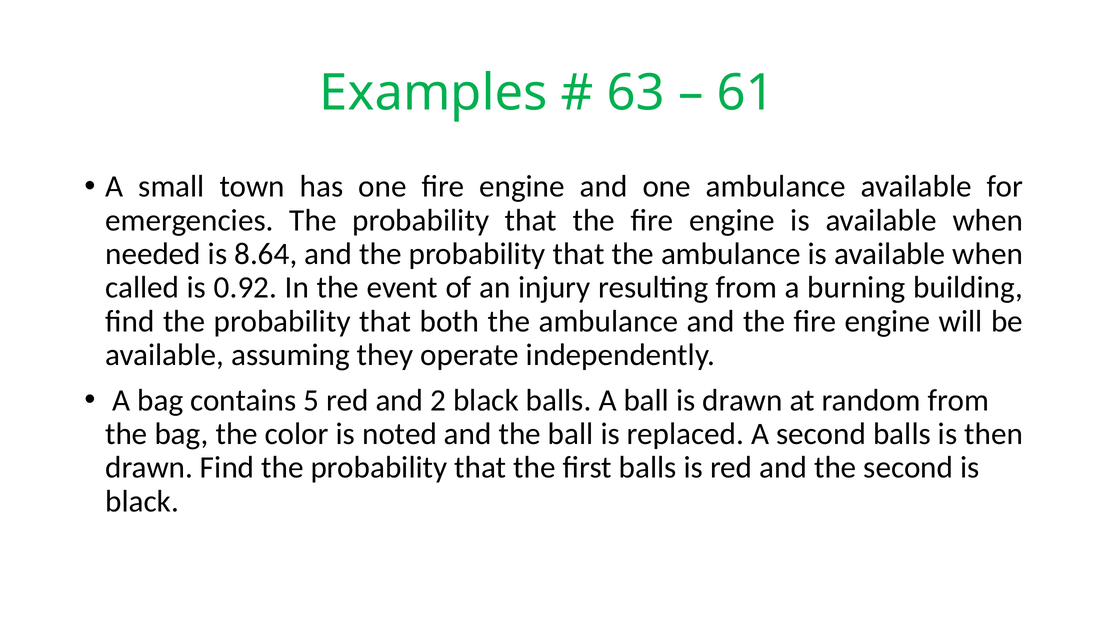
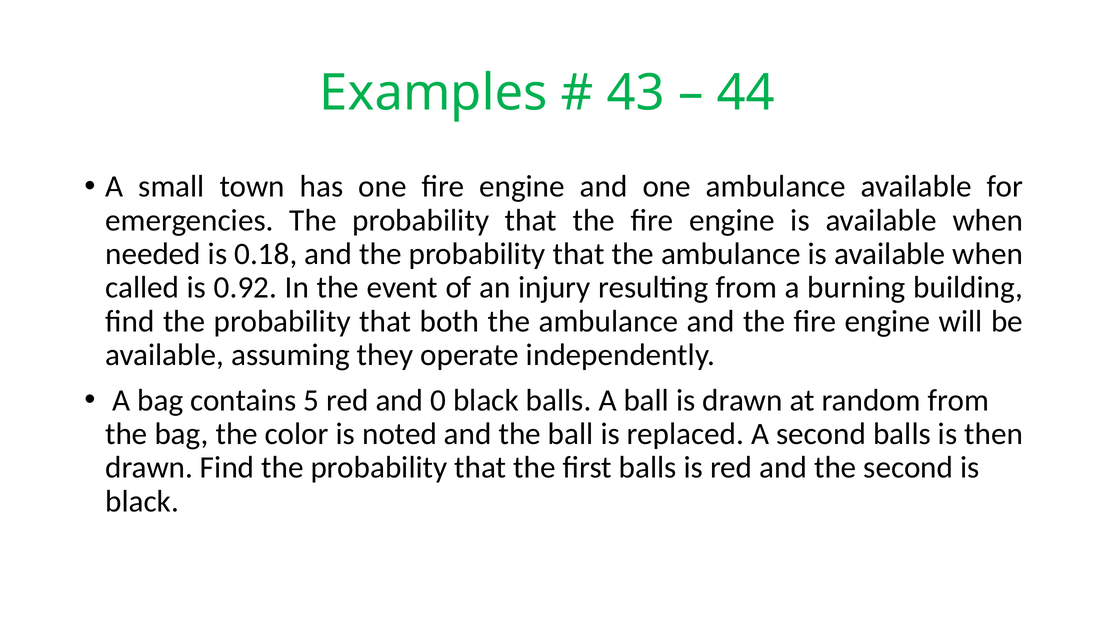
63: 63 -> 43
61: 61 -> 44
8.64: 8.64 -> 0.18
2: 2 -> 0
